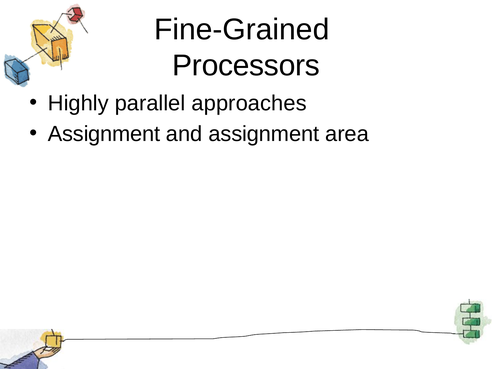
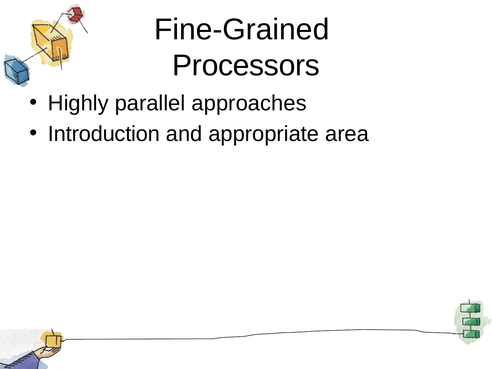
Assignment at (104, 134): Assignment -> Introduction
and assignment: assignment -> appropriate
